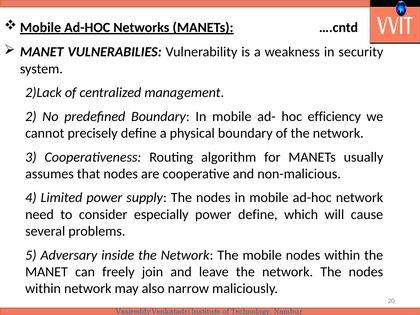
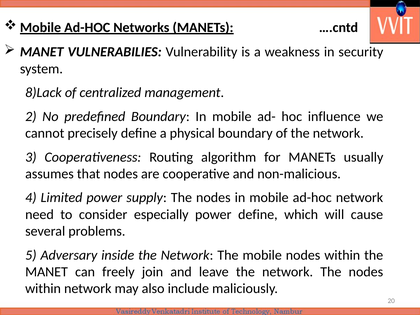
2)Lack: 2)Lack -> 8)Lack
efficiency: efficiency -> influence
narrow: narrow -> include
